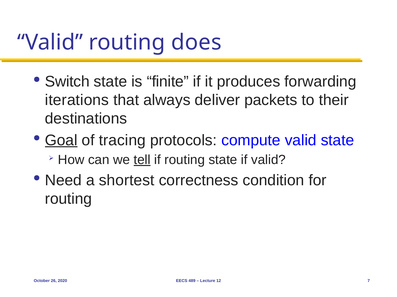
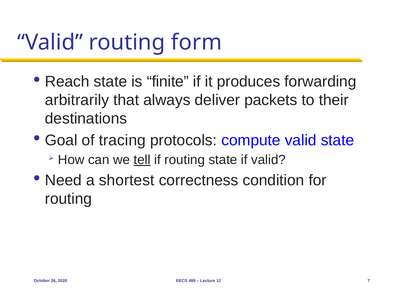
does: does -> form
Switch: Switch -> Reach
iterations: iterations -> arbitrarily
Goal underline: present -> none
